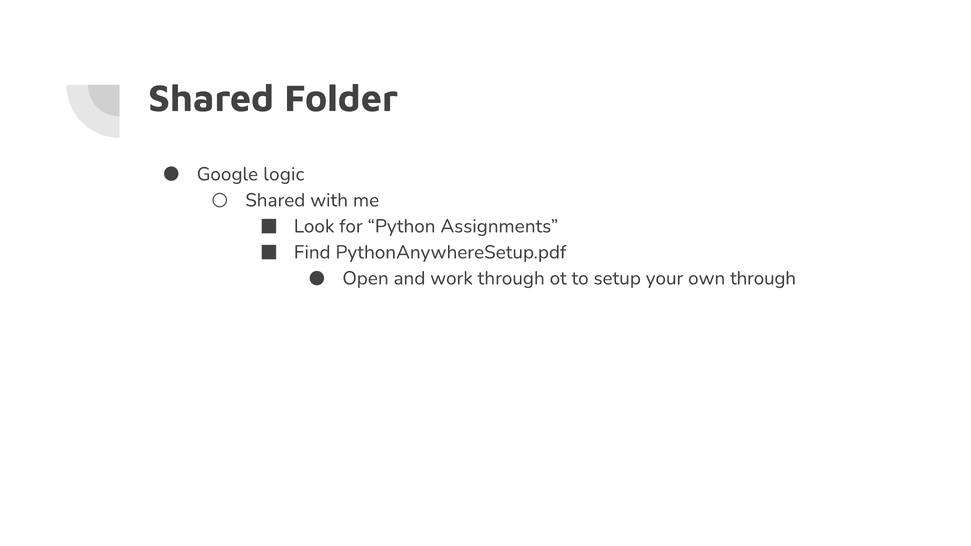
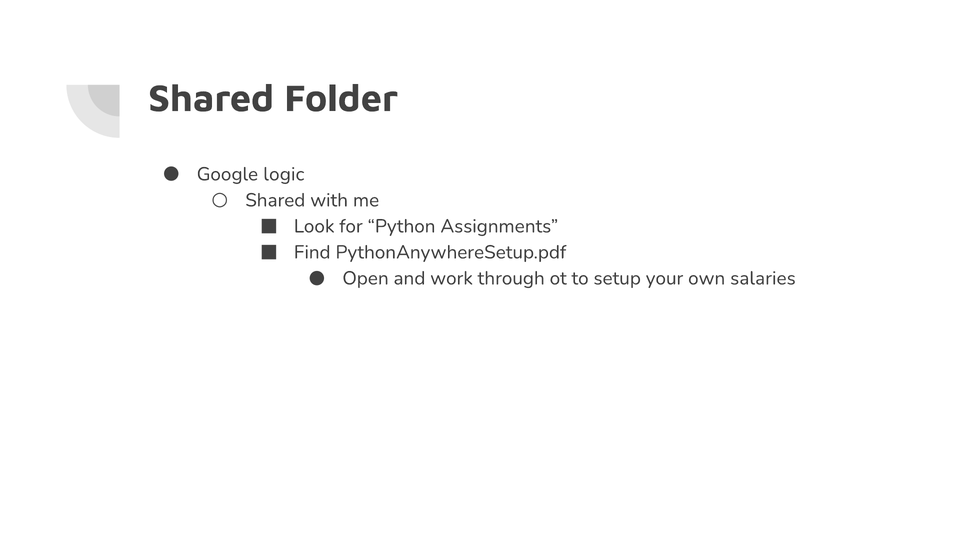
own through: through -> salaries
